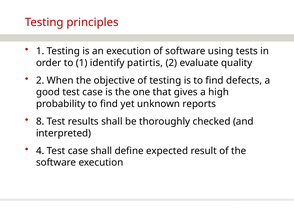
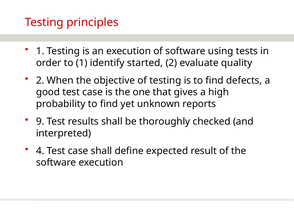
patirtis: patirtis -> started
8: 8 -> 9
